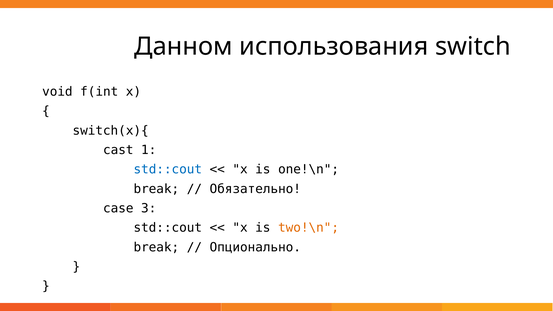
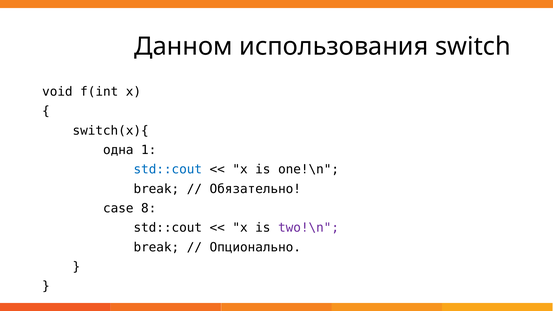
cast: cast -> одна
3: 3 -> 8
two!\n colour: orange -> purple
